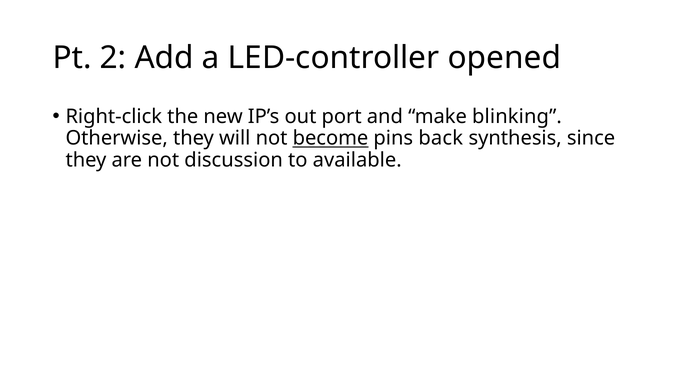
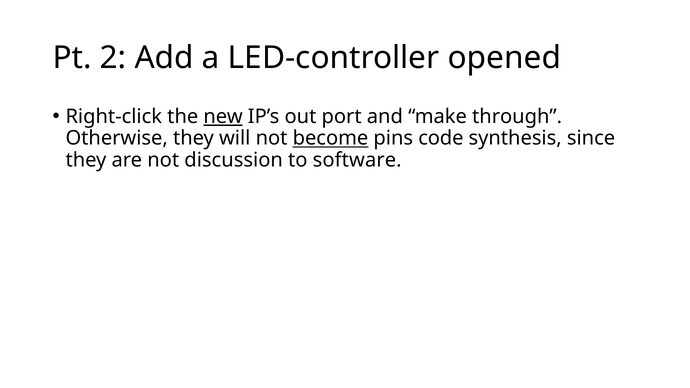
new underline: none -> present
blinking: blinking -> through
back: back -> code
available: available -> software
